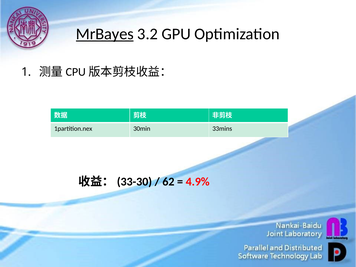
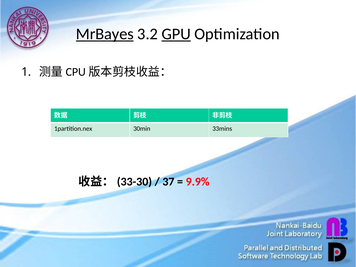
GPU underline: none -> present
62: 62 -> 37
4.9%: 4.9% -> 9.9%
